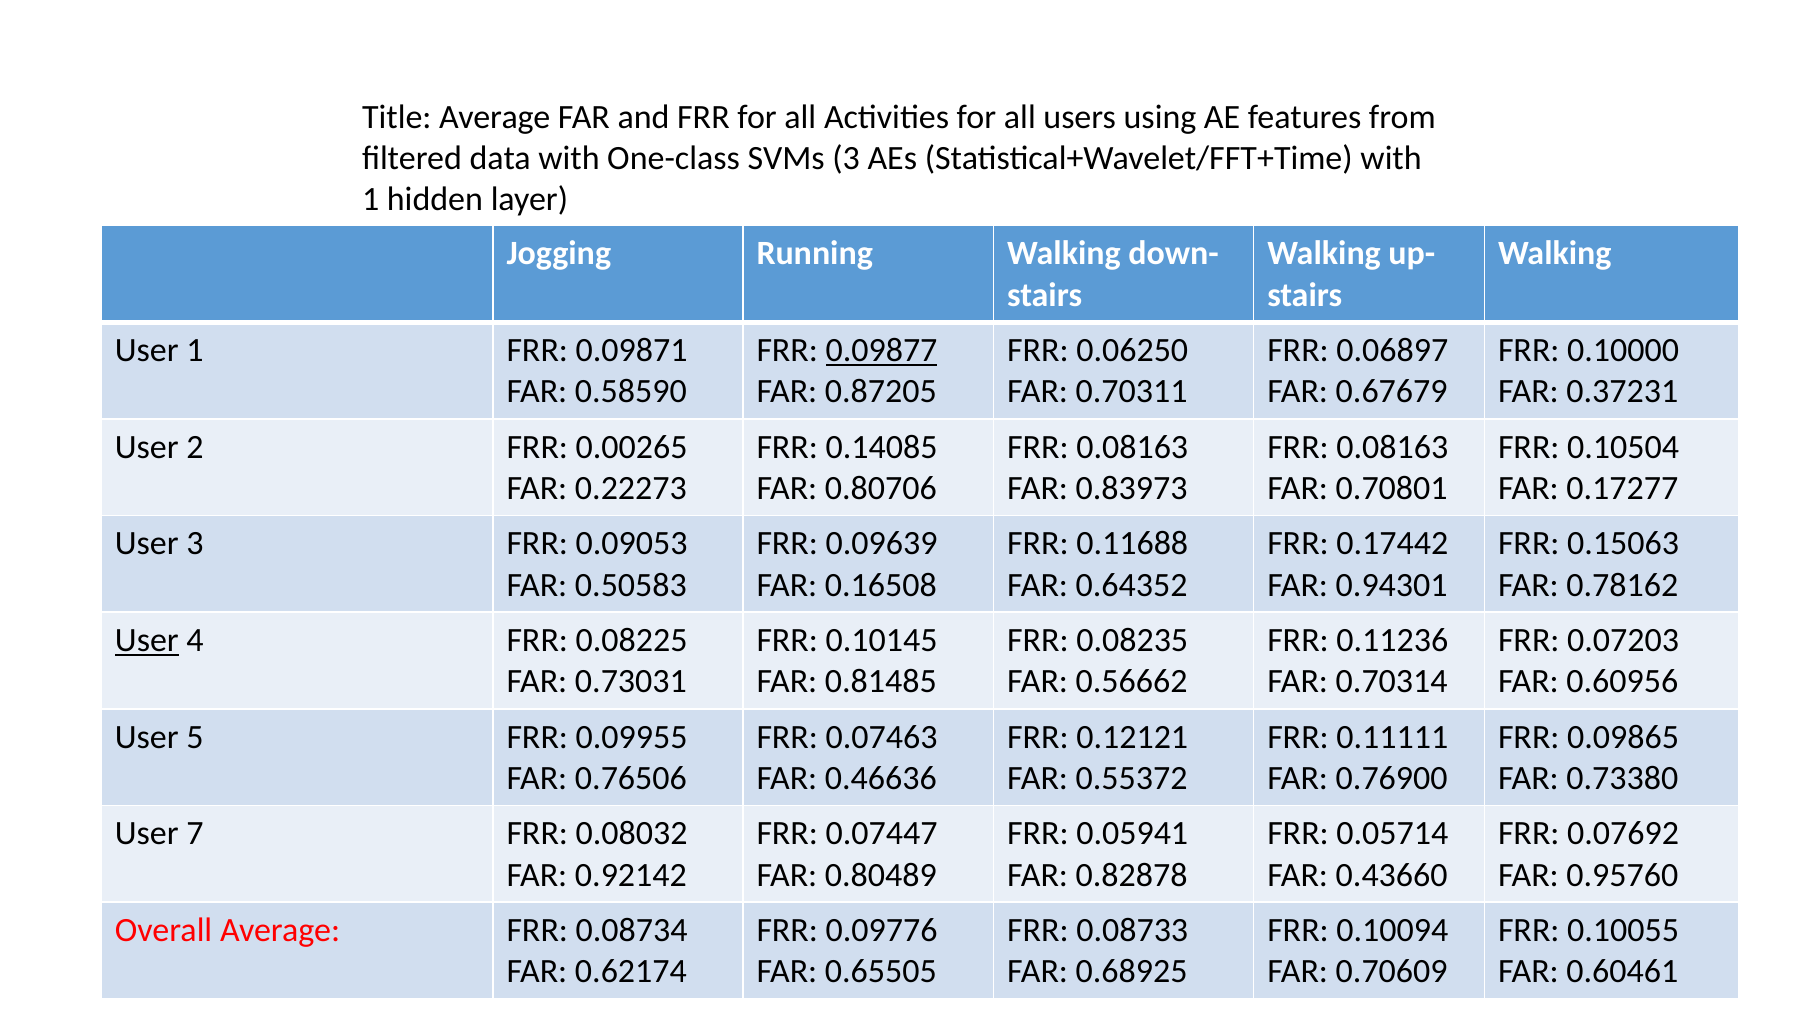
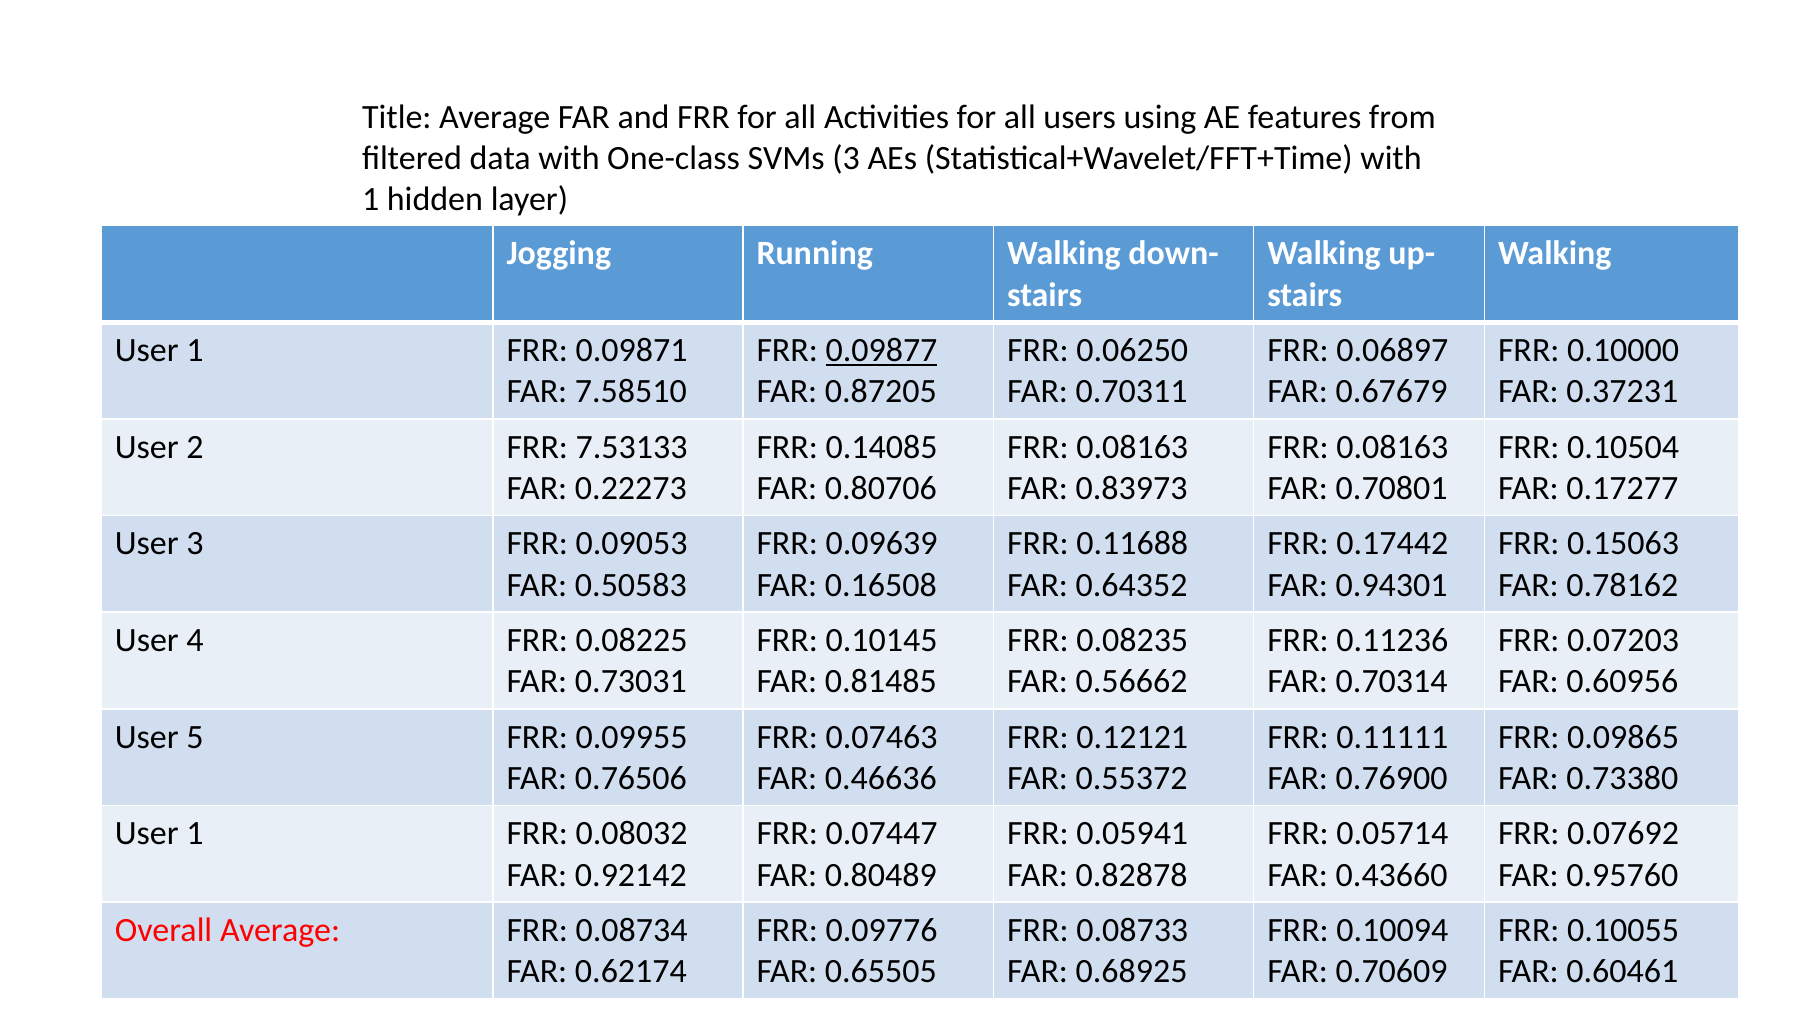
0.58590: 0.58590 -> 7.58510
0.00265: 0.00265 -> 7.53133
User at (147, 640) underline: present -> none
7 at (195, 834): 7 -> 1
